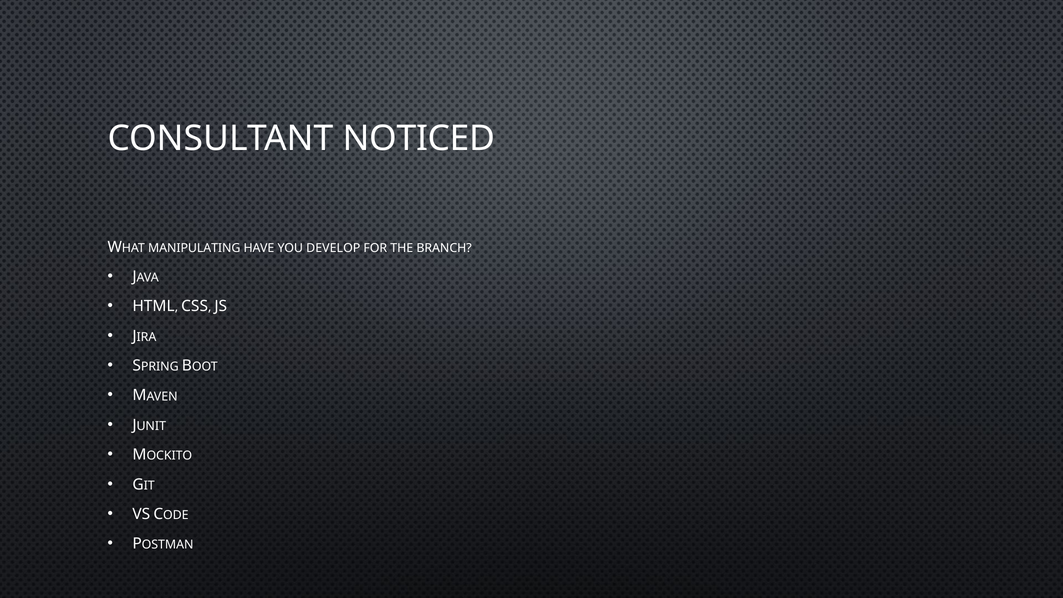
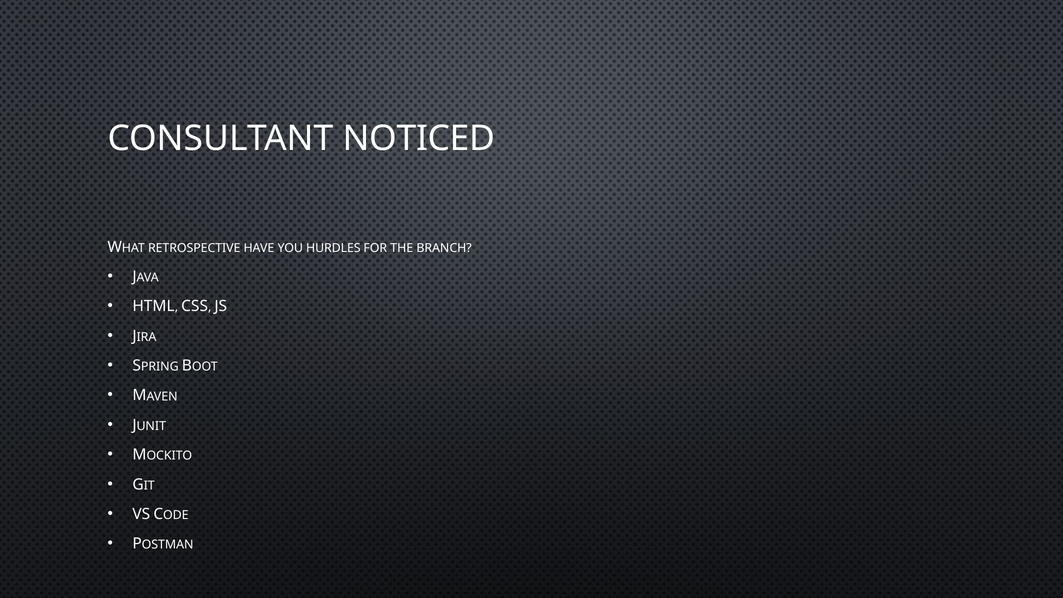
MANIPULATING: MANIPULATING -> RETROSPECTIVE
DEVELOP: DEVELOP -> HURDLES
